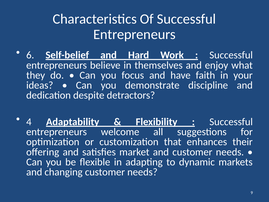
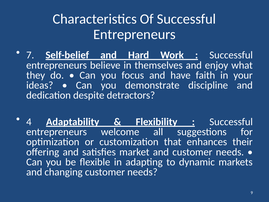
6: 6 -> 7
